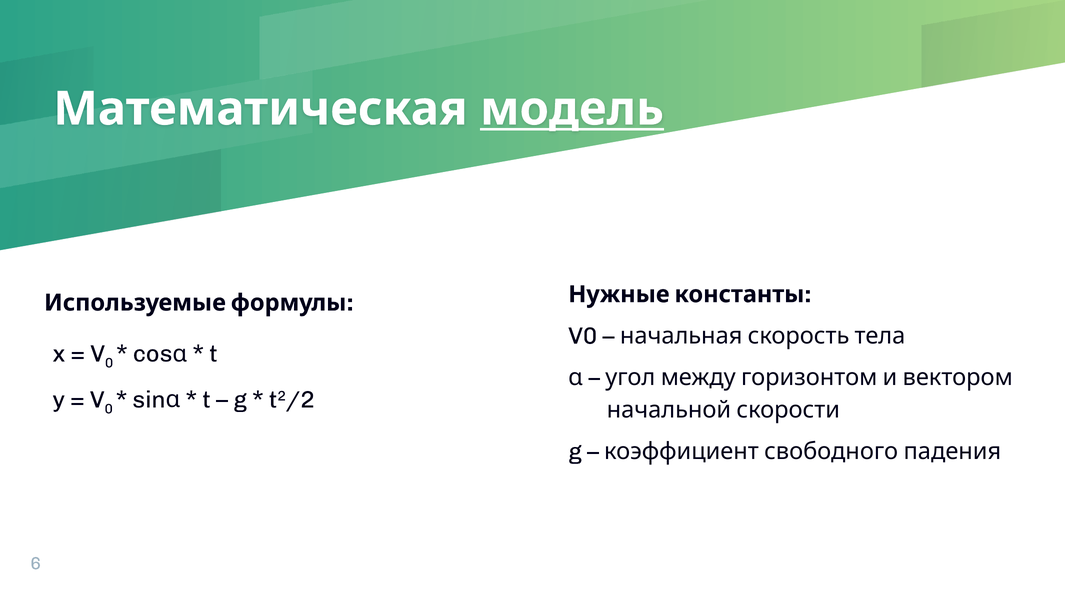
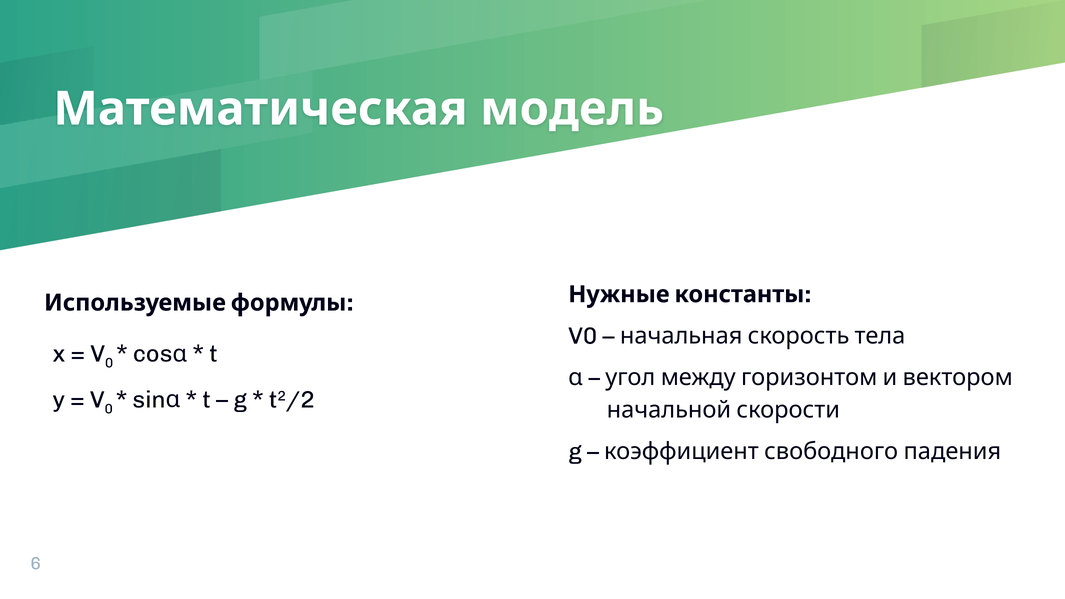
модель underline: present -> none
